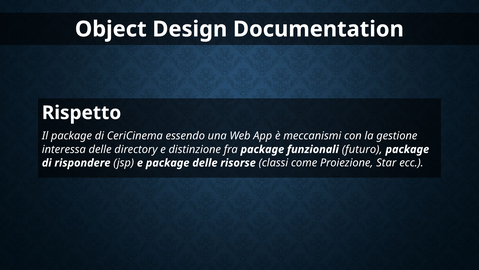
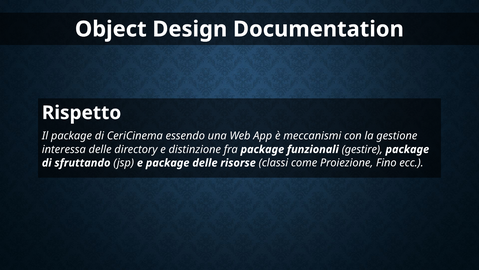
futuro: futuro -> gestire
rispondere: rispondere -> sfruttando
Star: Star -> Fino
